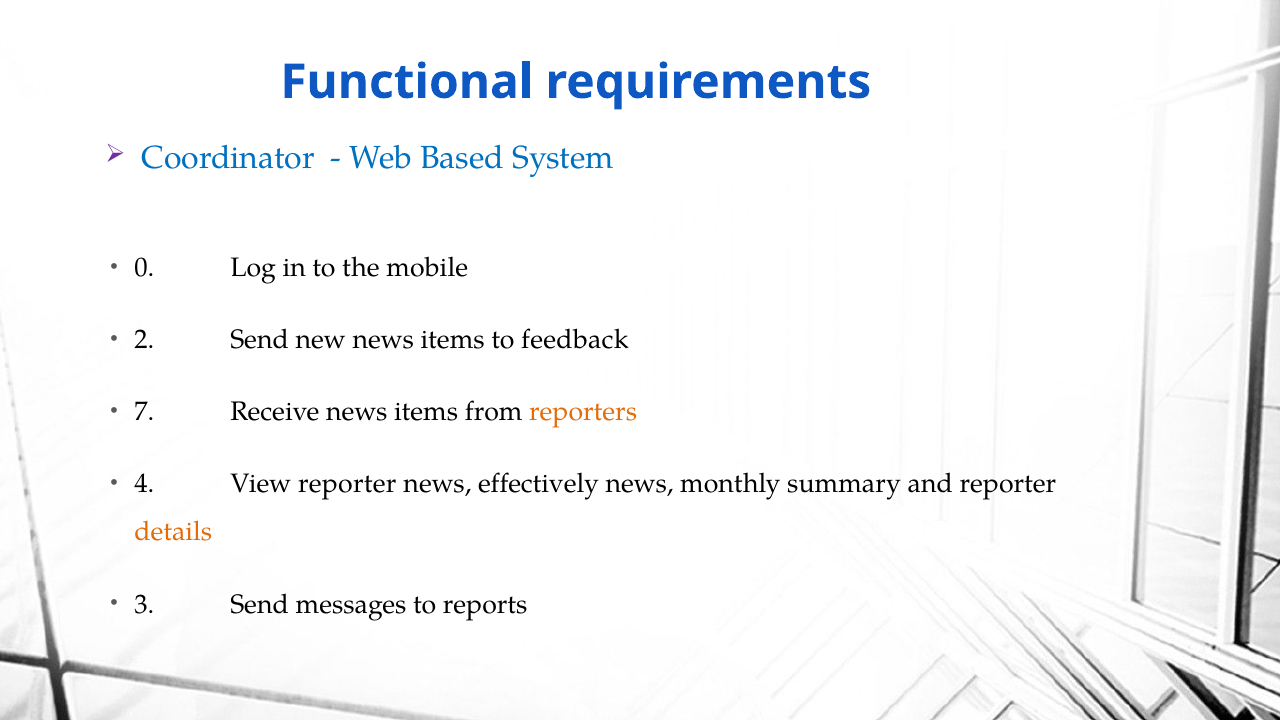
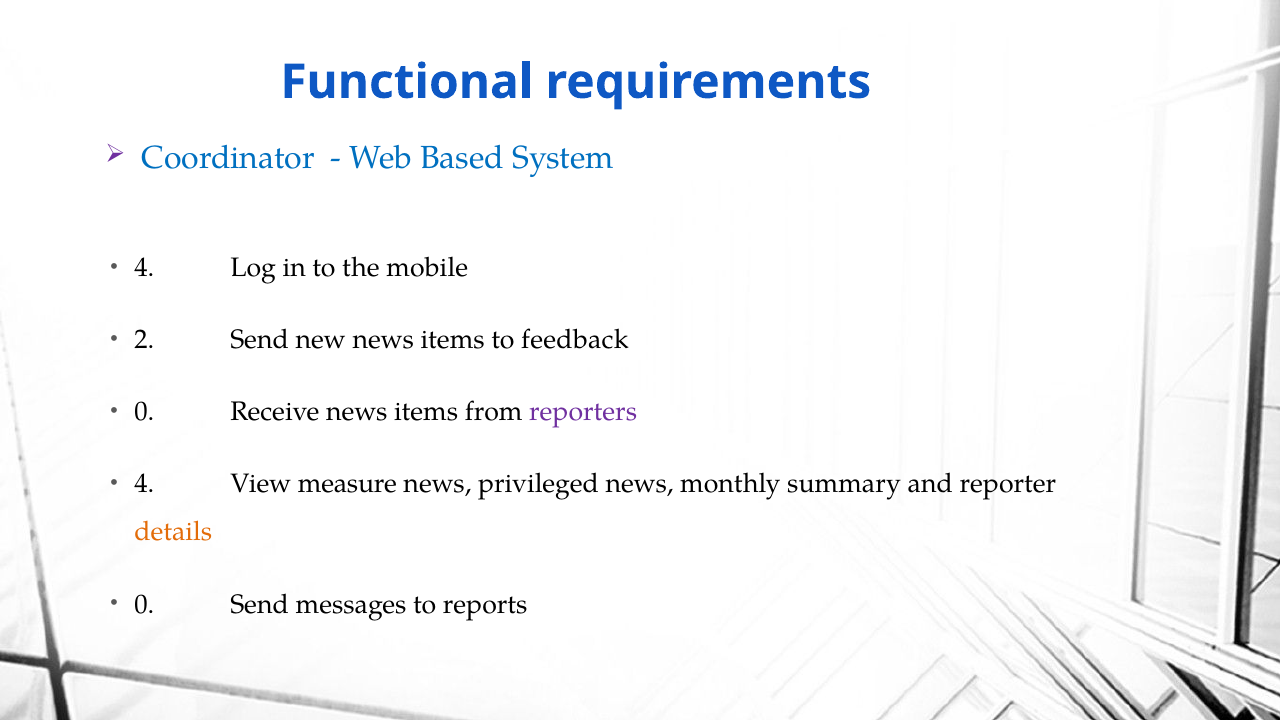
0 at (144, 268): 0 -> 4
7 at (144, 412): 7 -> 0
reporters colour: orange -> purple
View reporter: reporter -> measure
effectively: effectively -> privileged
3 at (144, 604): 3 -> 0
